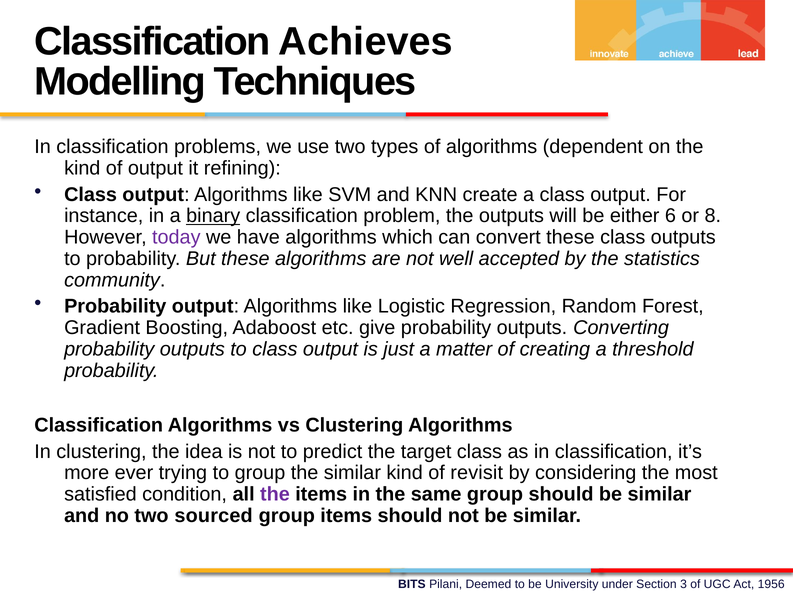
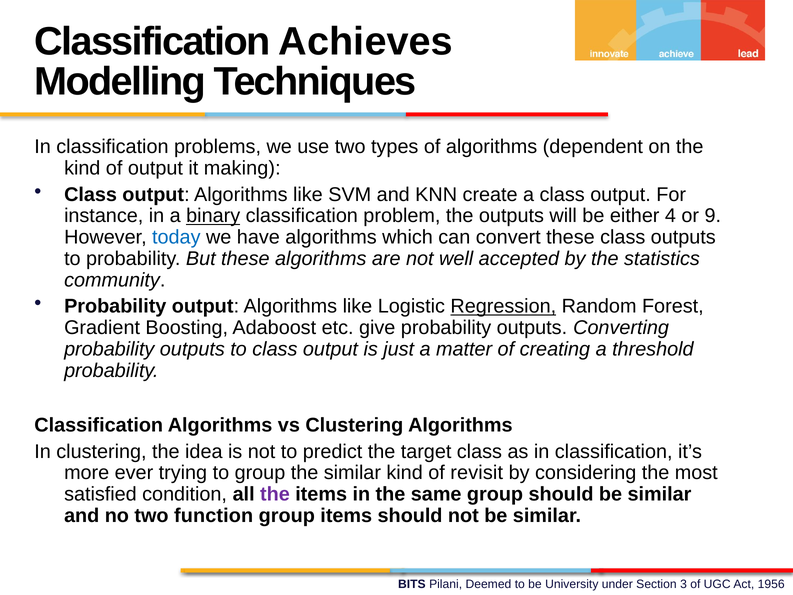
refining: refining -> making
6: 6 -> 4
8: 8 -> 9
today colour: purple -> blue
Regression underline: none -> present
sourced: sourced -> function
